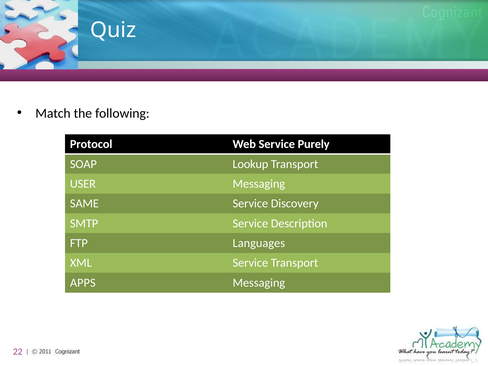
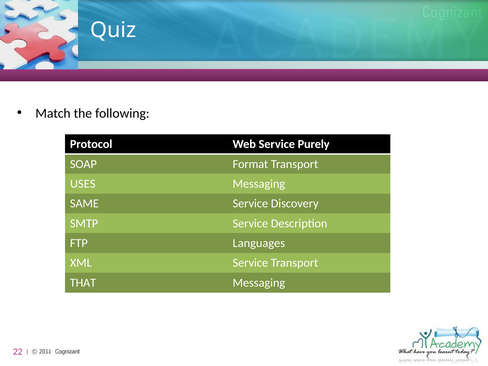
Lookup: Lookup -> Format
USER: USER -> USES
APPS: APPS -> THAT
